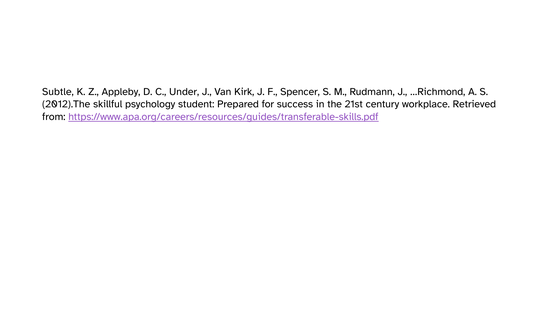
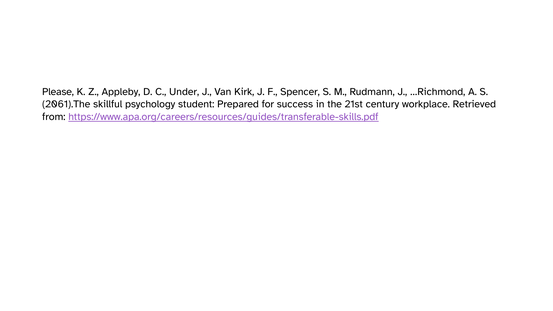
Subtle: Subtle -> Please
2012).The: 2012).The -> 2061).The
